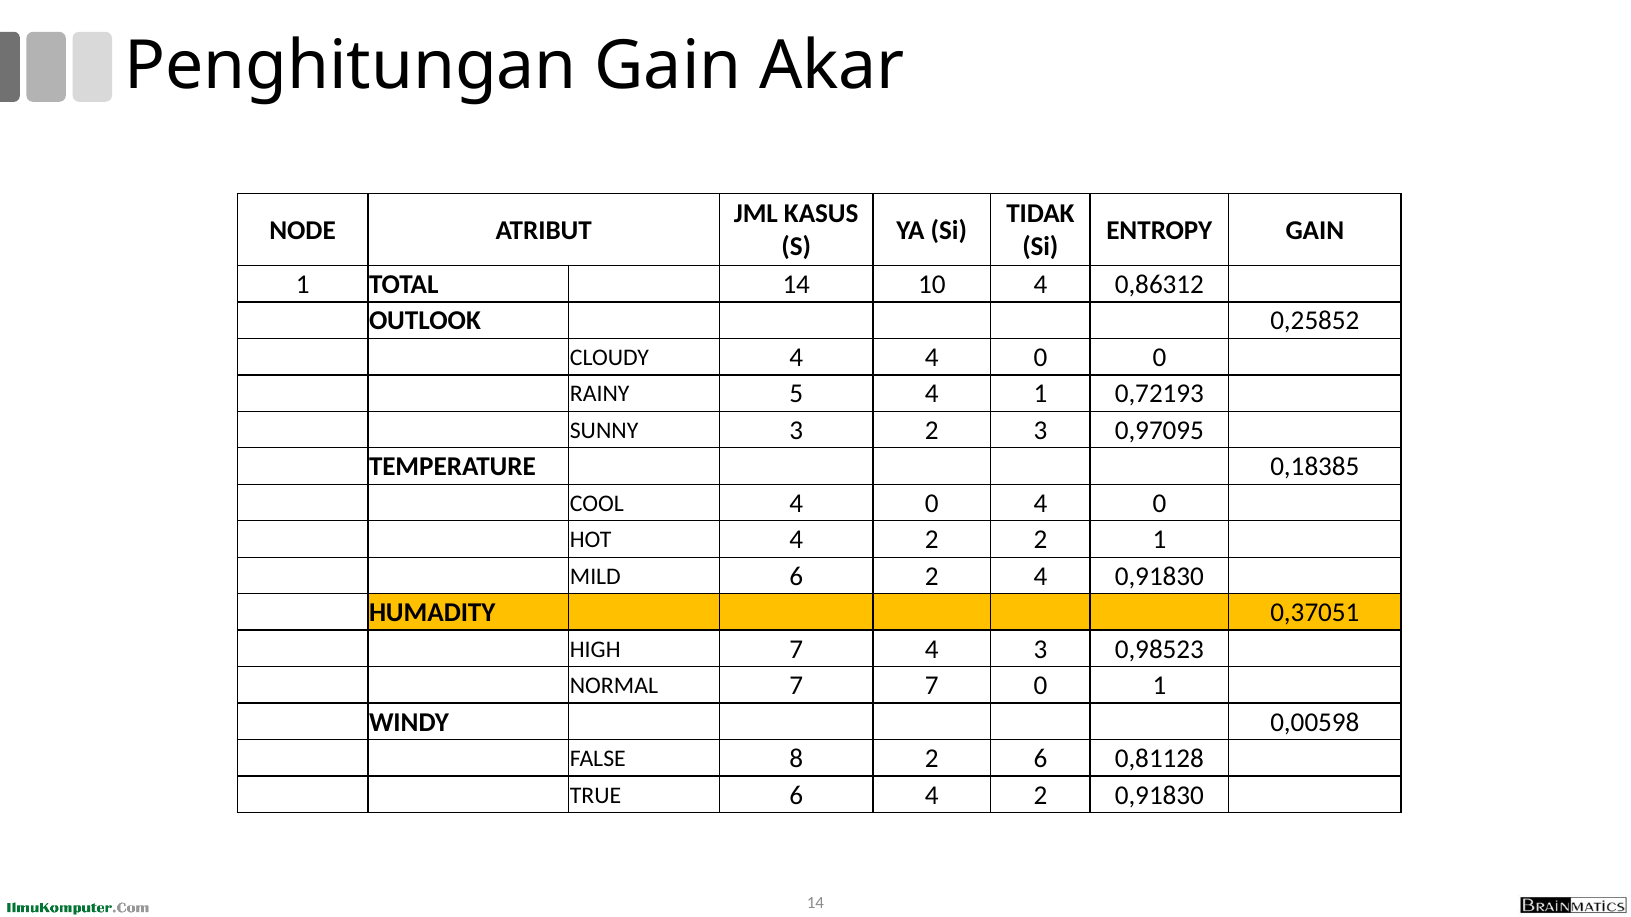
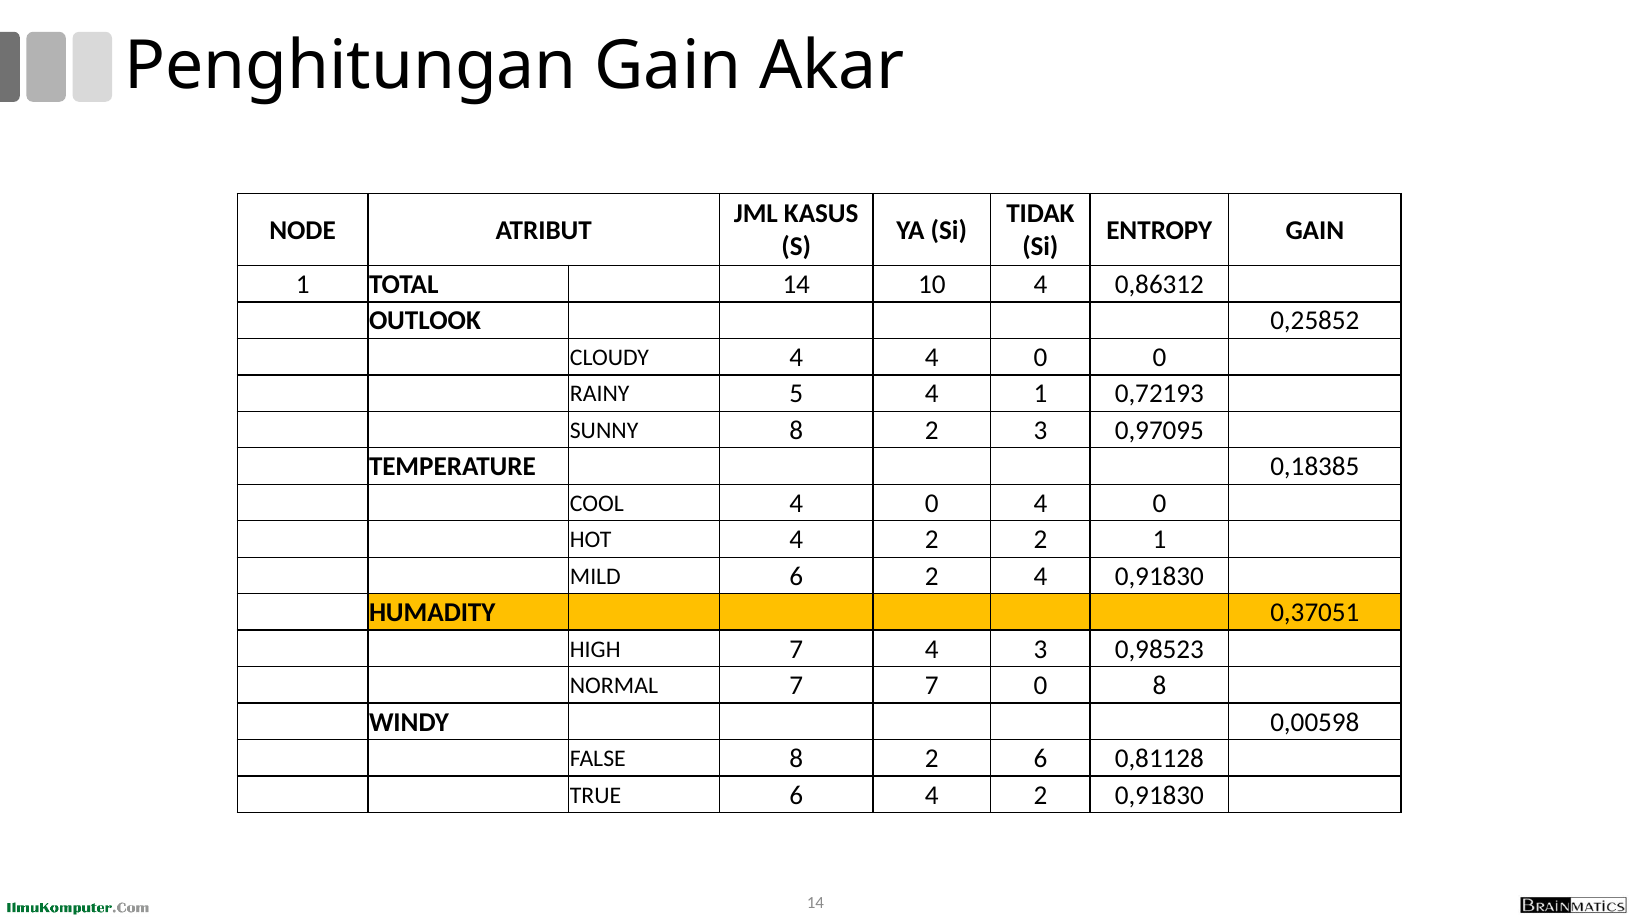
SUNNY 3: 3 -> 8
0 1: 1 -> 8
